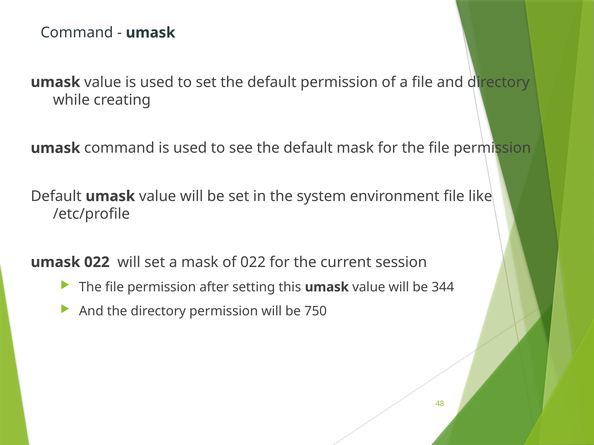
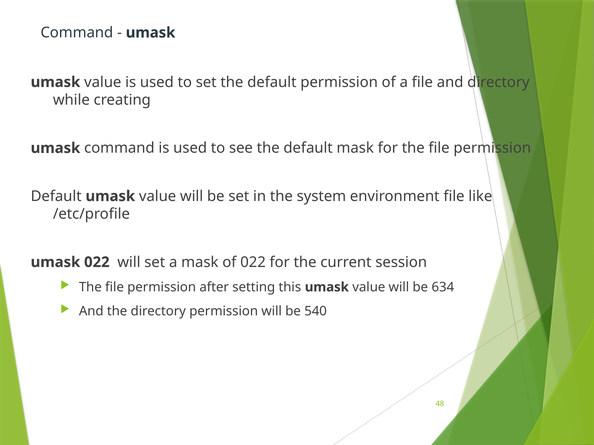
344: 344 -> 634
750: 750 -> 540
